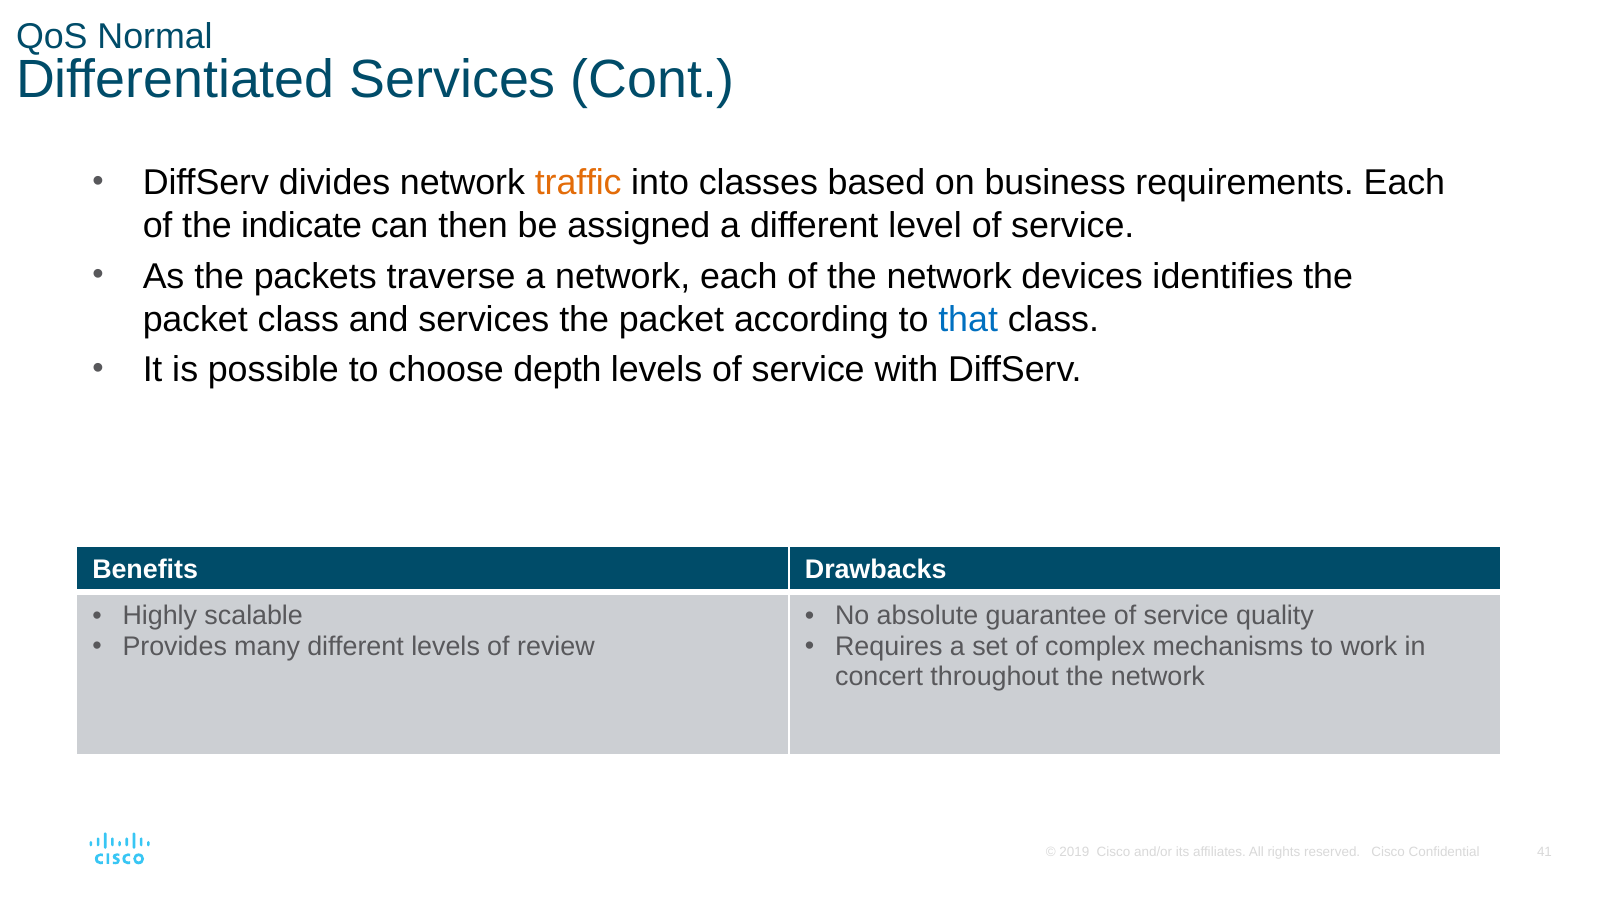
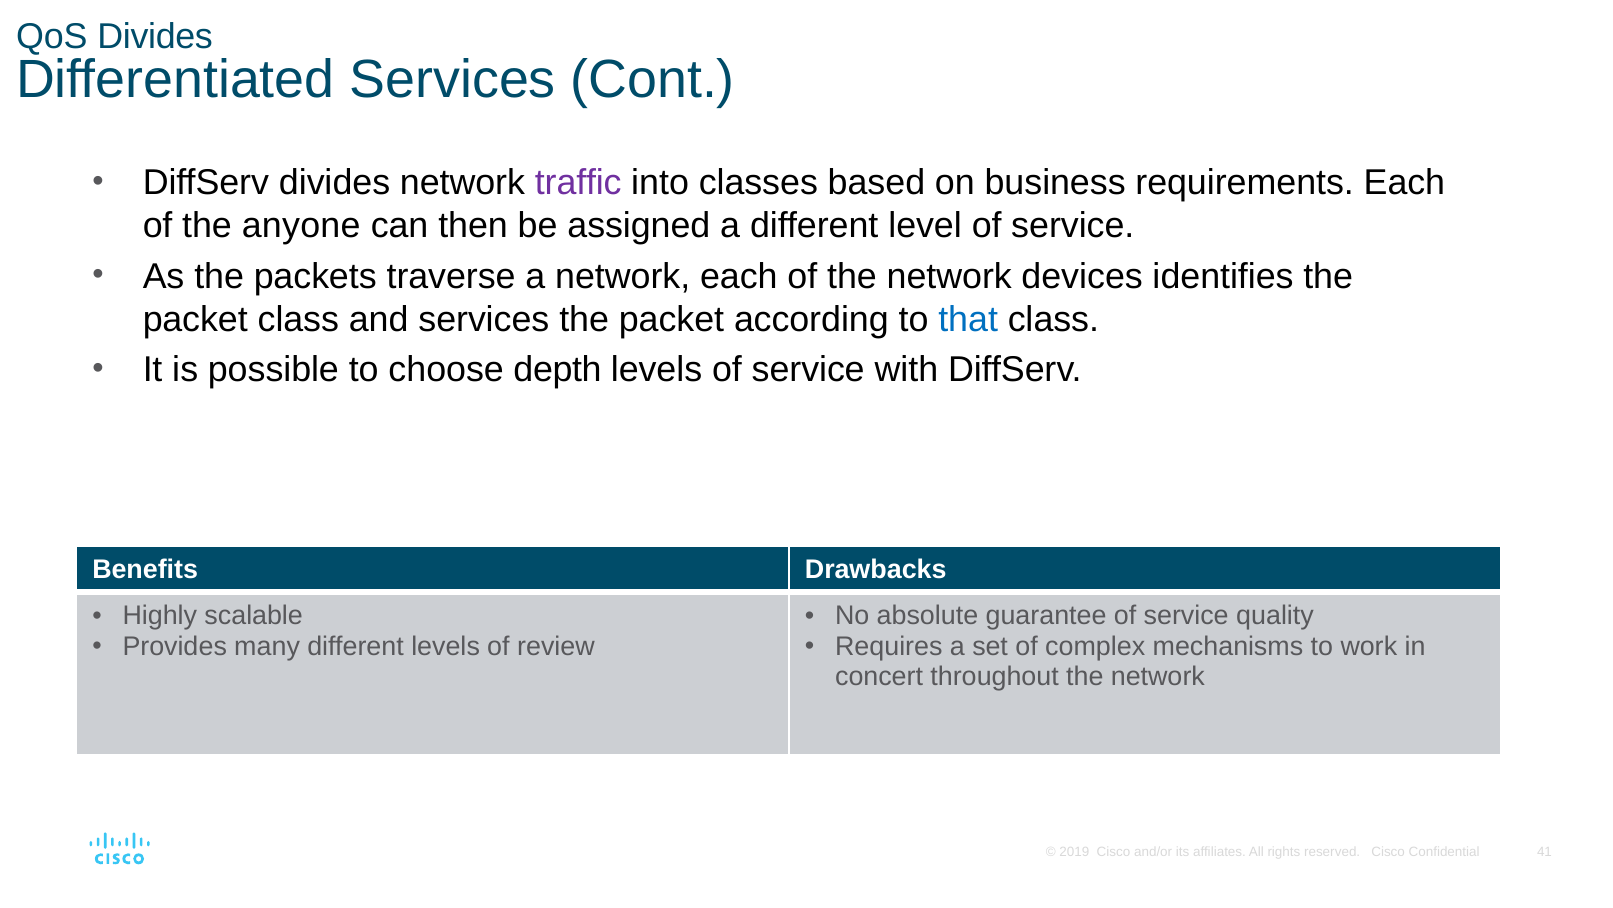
QoS Normal: Normal -> Divides
traffic colour: orange -> purple
indicate: indicate -> anyone
